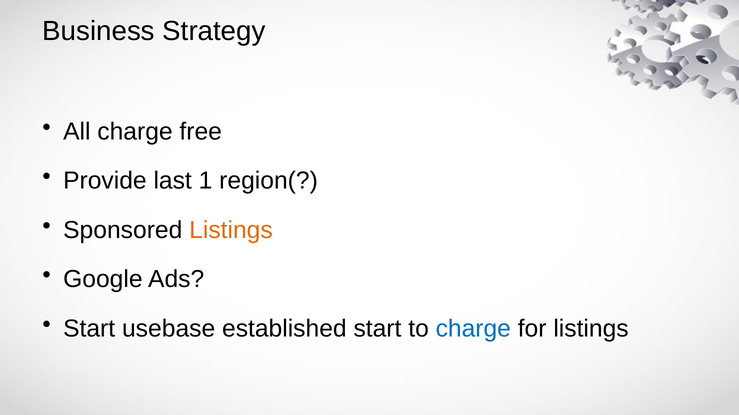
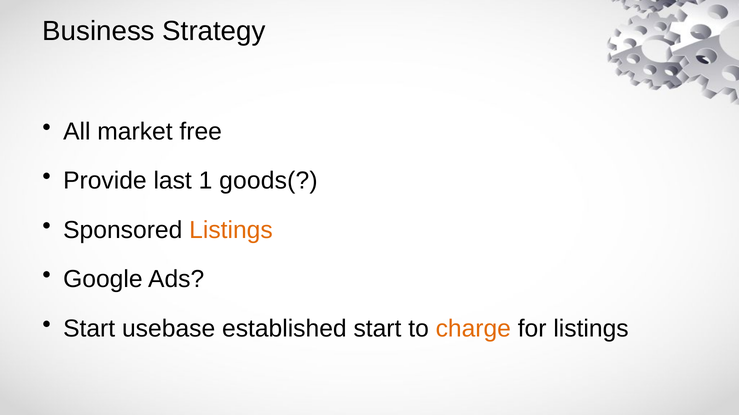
All charge: charge -> market
region(: region( -> goods(
charge at (473, 329) colour: blue -> orange
